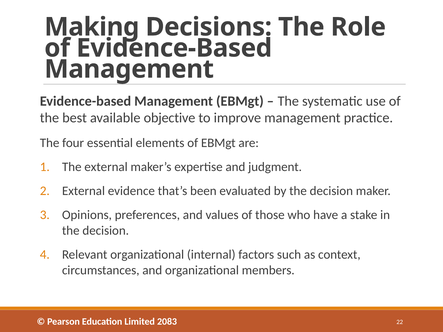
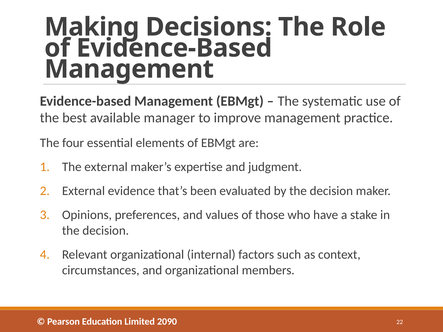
objective: objective -> manager
2083: 2083 -> 2090
